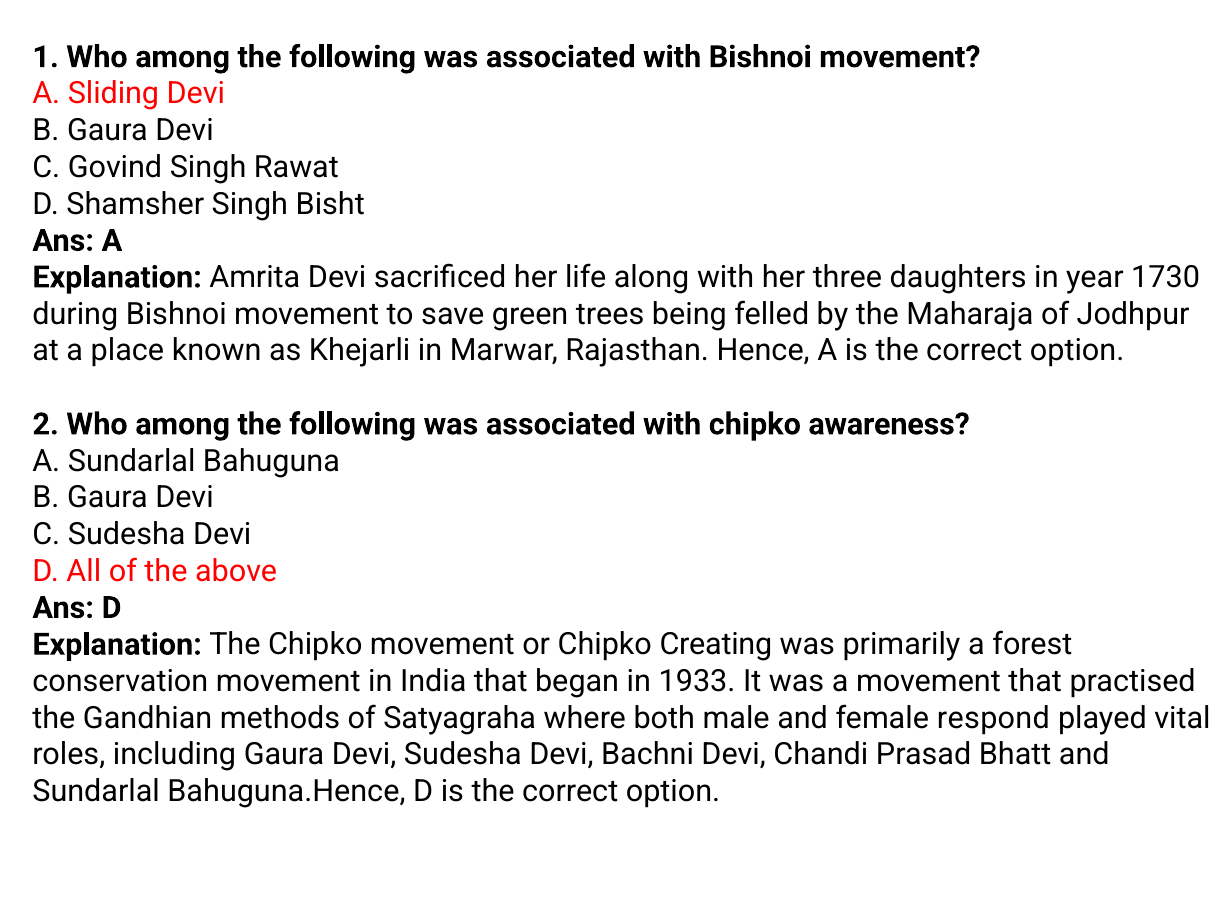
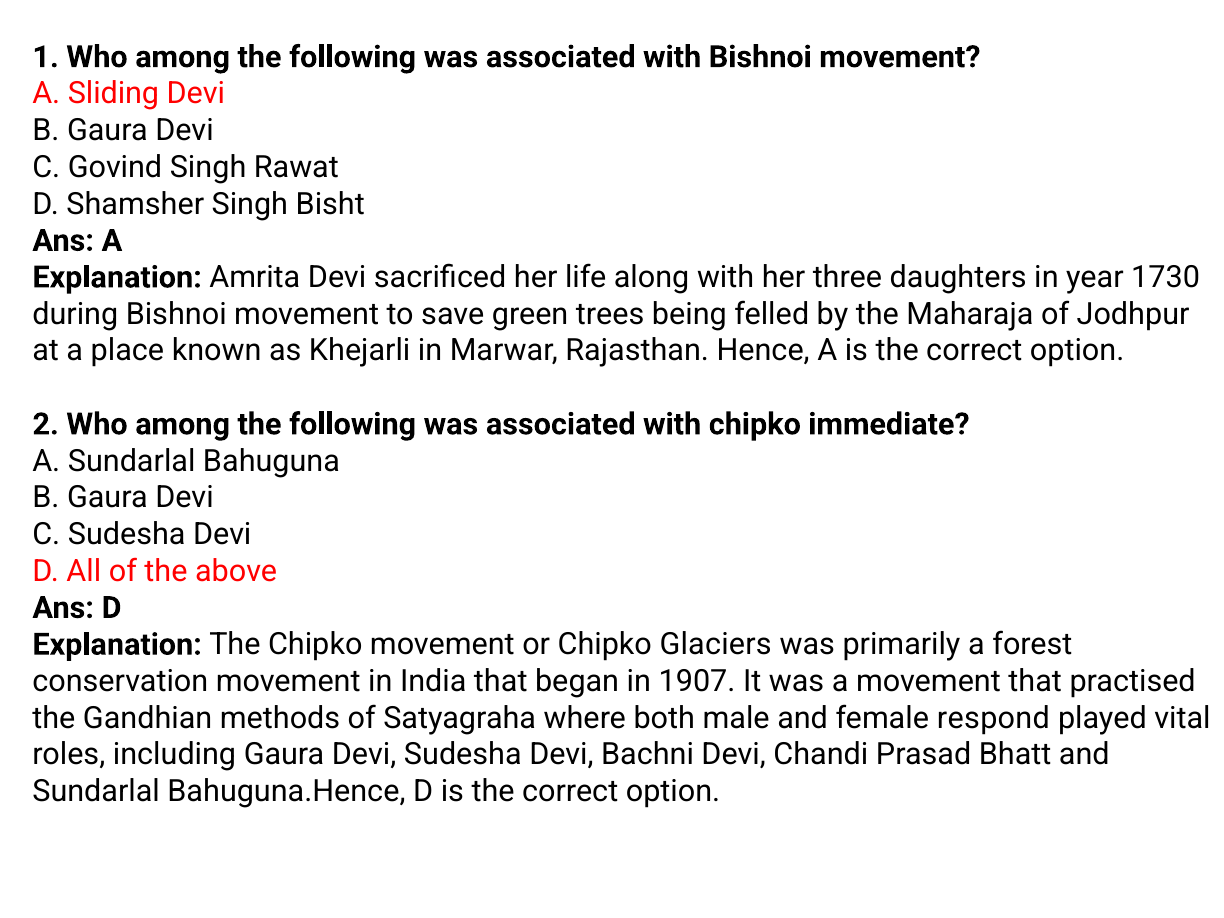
awareness: awareness -> immediate
Creating: Creating -> Glaciers
1933: 1933 -> 1907
